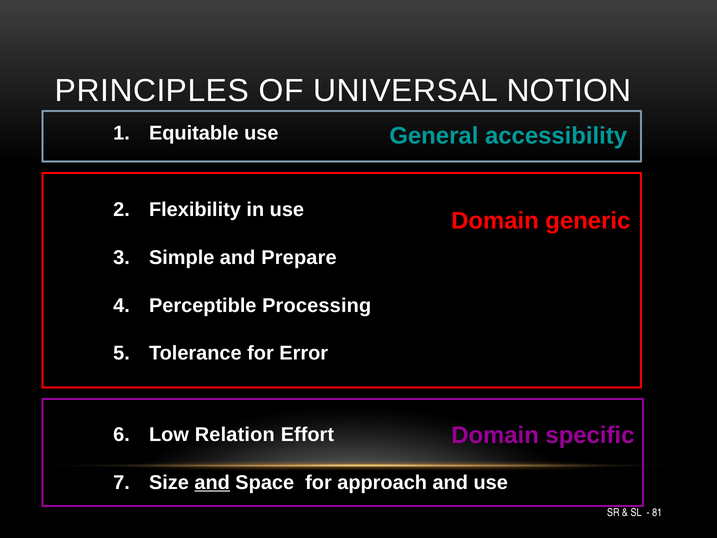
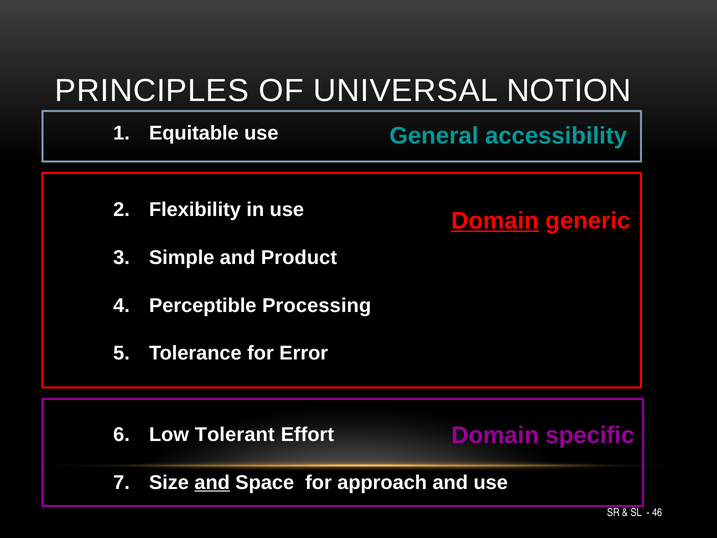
Domain at (495, 221) underline: none -> present
Prepare: Prepare -> Product
Relation: Relation -> Tolerant
81: 81 -> 46
